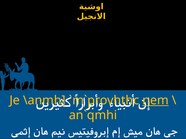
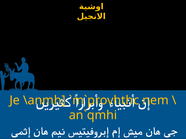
nem underline: present -> none
